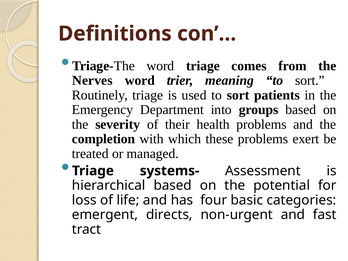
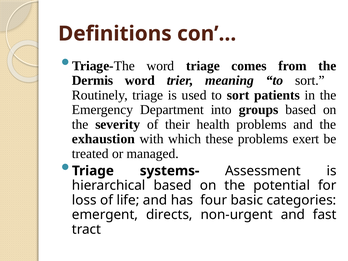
Nerves: Nerves -> Dermis
completion: completion -> exhaustion
